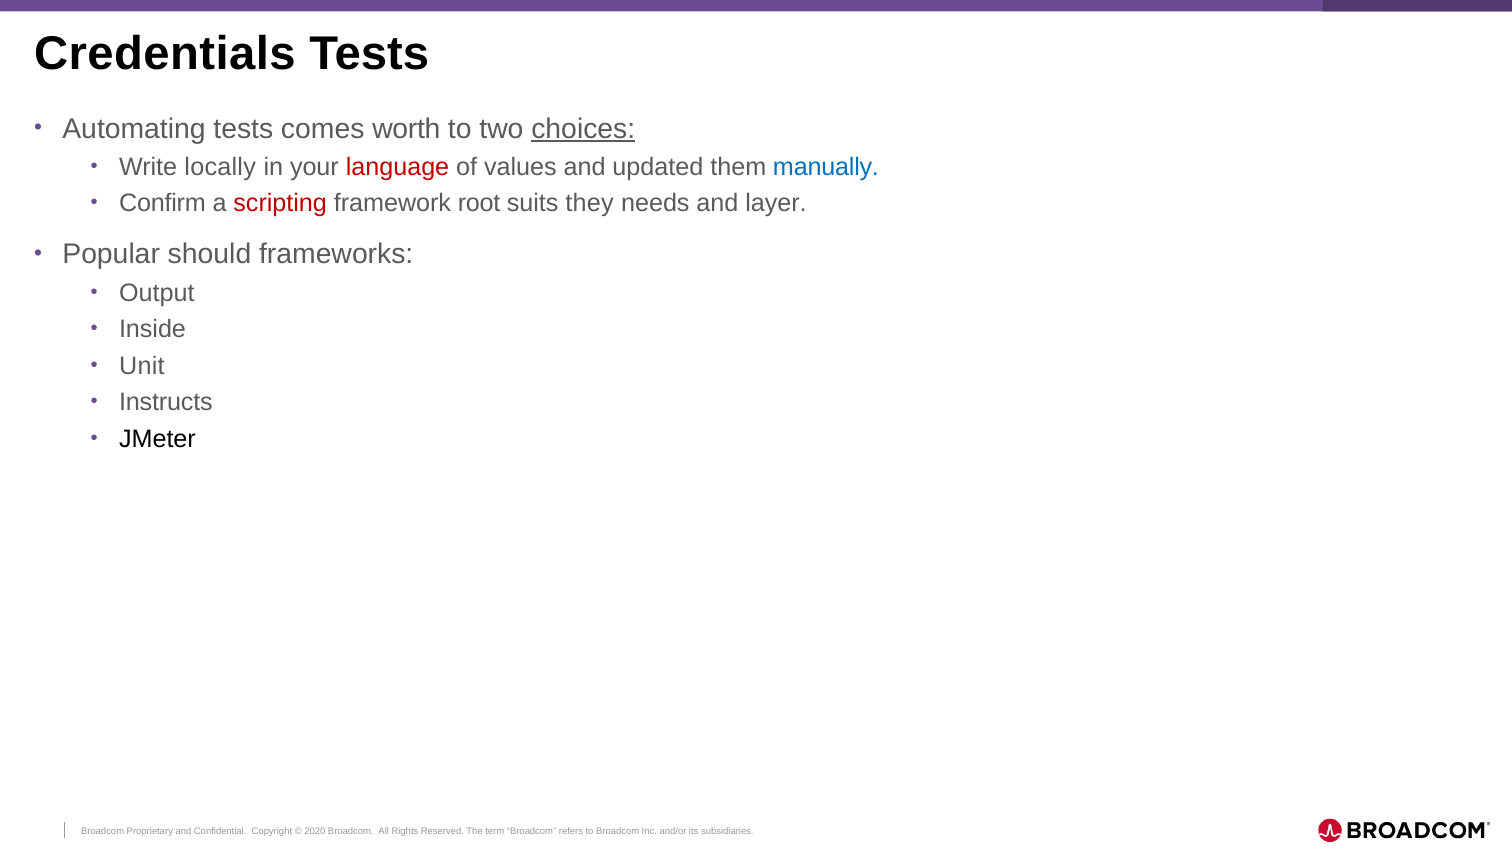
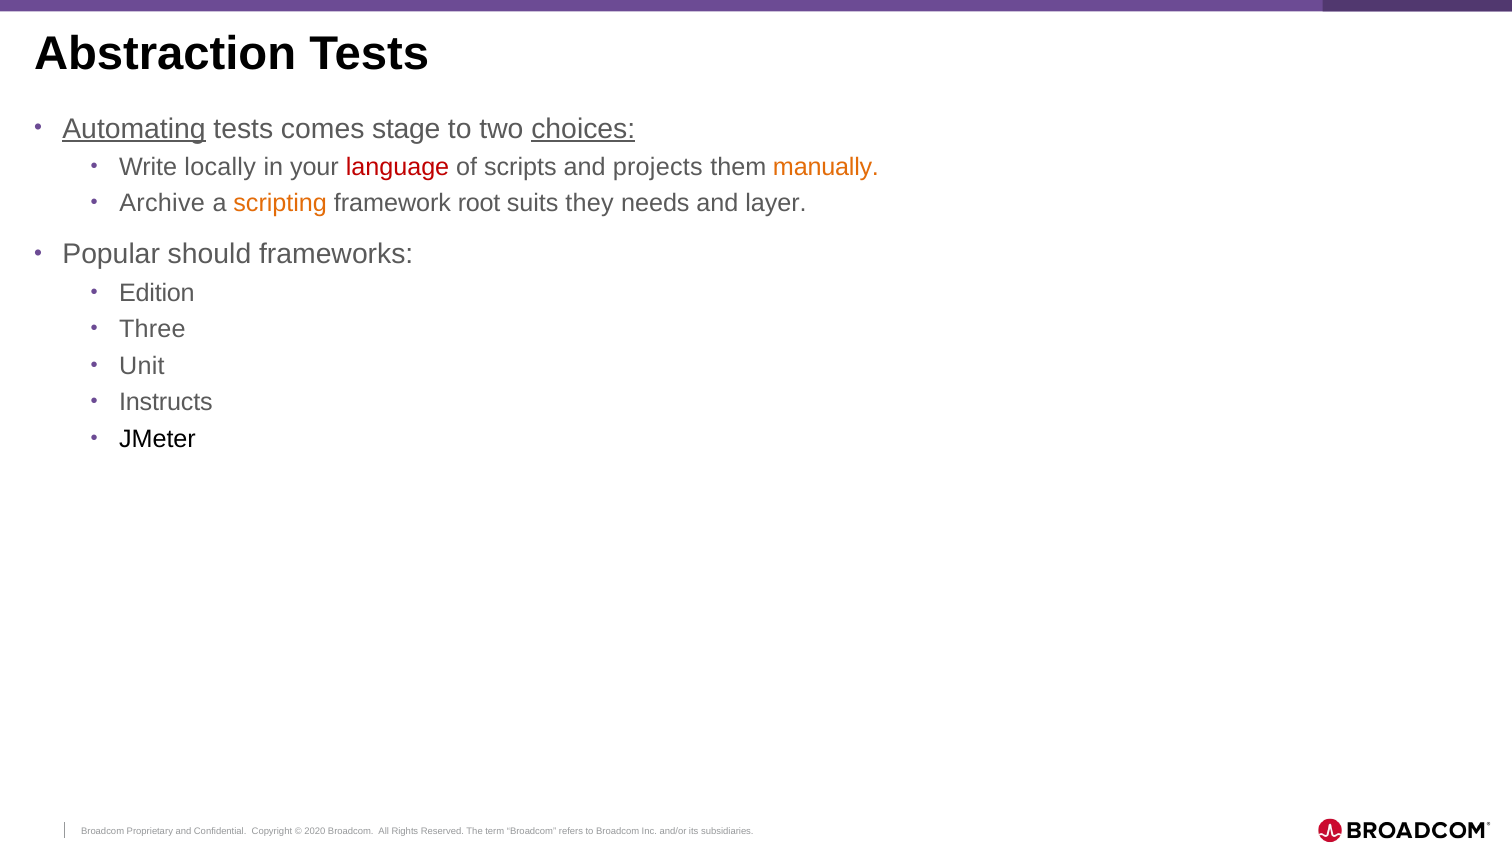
Credentials: Credentials -> Abstraction
Automating underline: none -> present
worth: worth -> stage
values: values -> scripts
updated: updated -> projects
manually colour: blue -> orange
Confirm: Confirm -> Archive
scripting colour: red -> orange
Output: Output -> Edition
Inside: Inside -> Three
